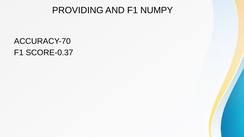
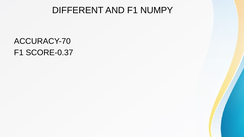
PROVIDING: PROVIDING -> DIFFERENT
